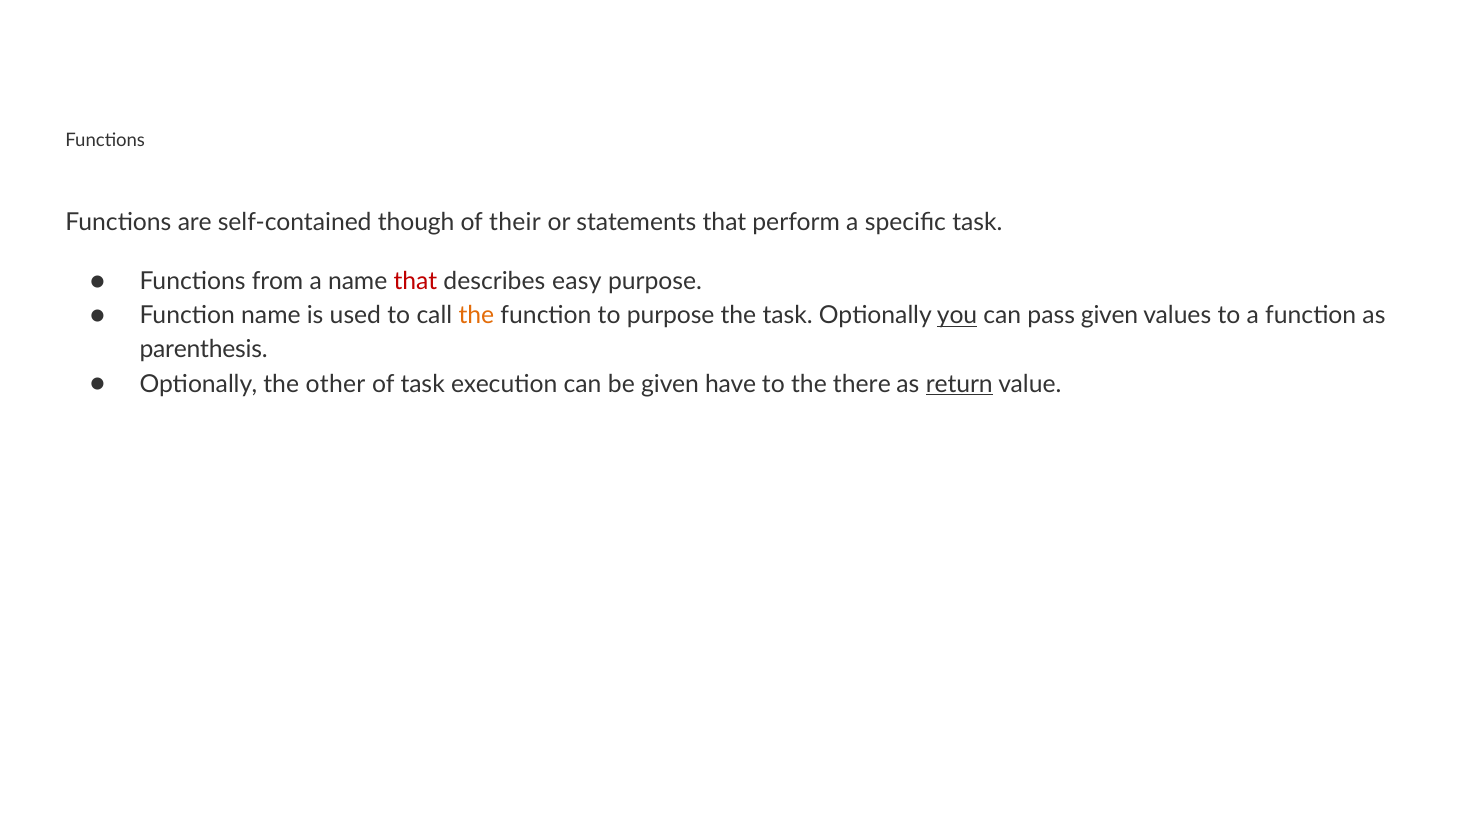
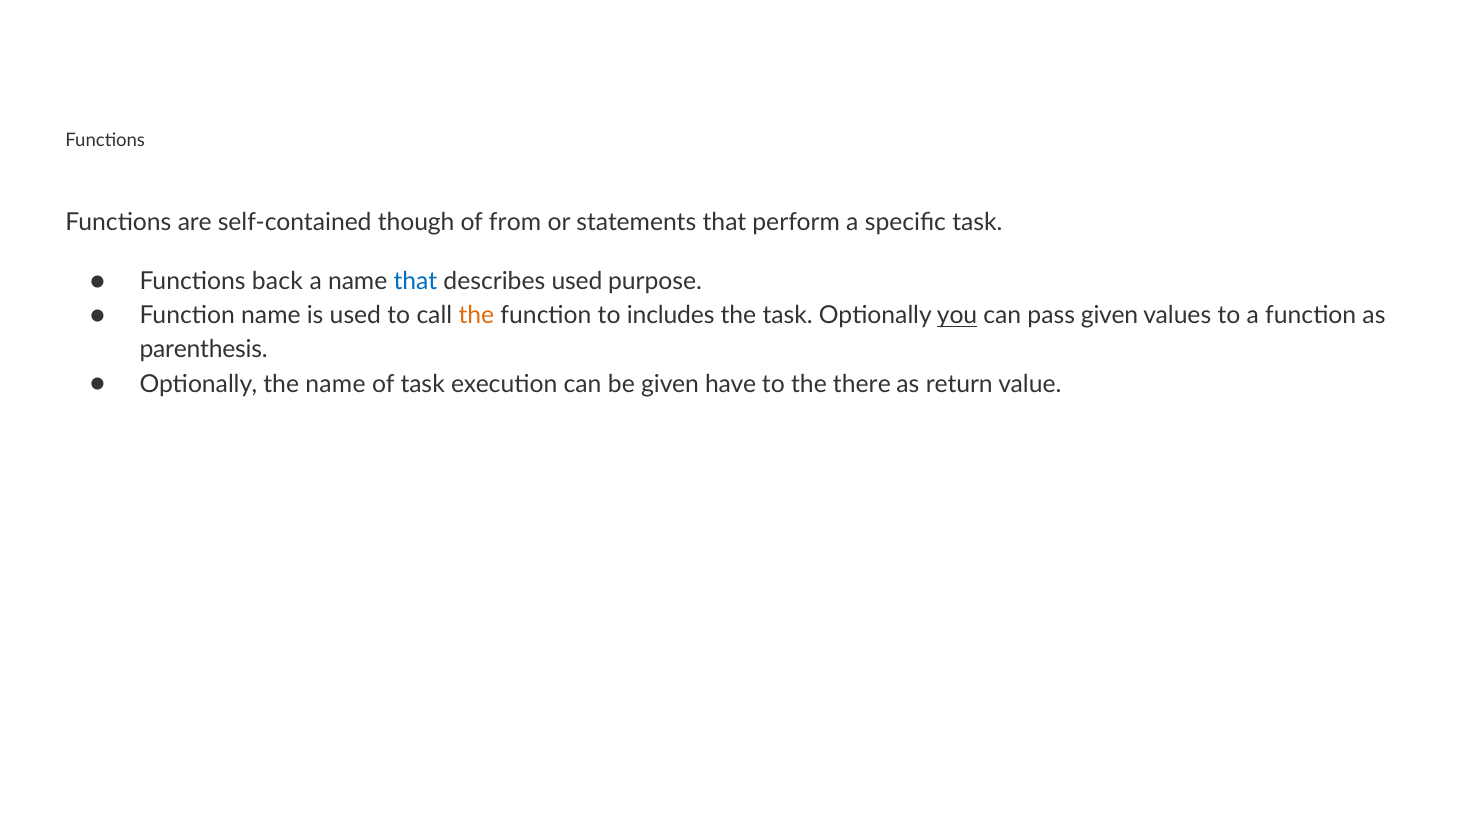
their: their -> from
from: from -> back
that at (415, 281) colour: red -> blue
describes easy: easy -> used
to purpose: purpose -> includes
the other: other -> name
return underline: present -> none
